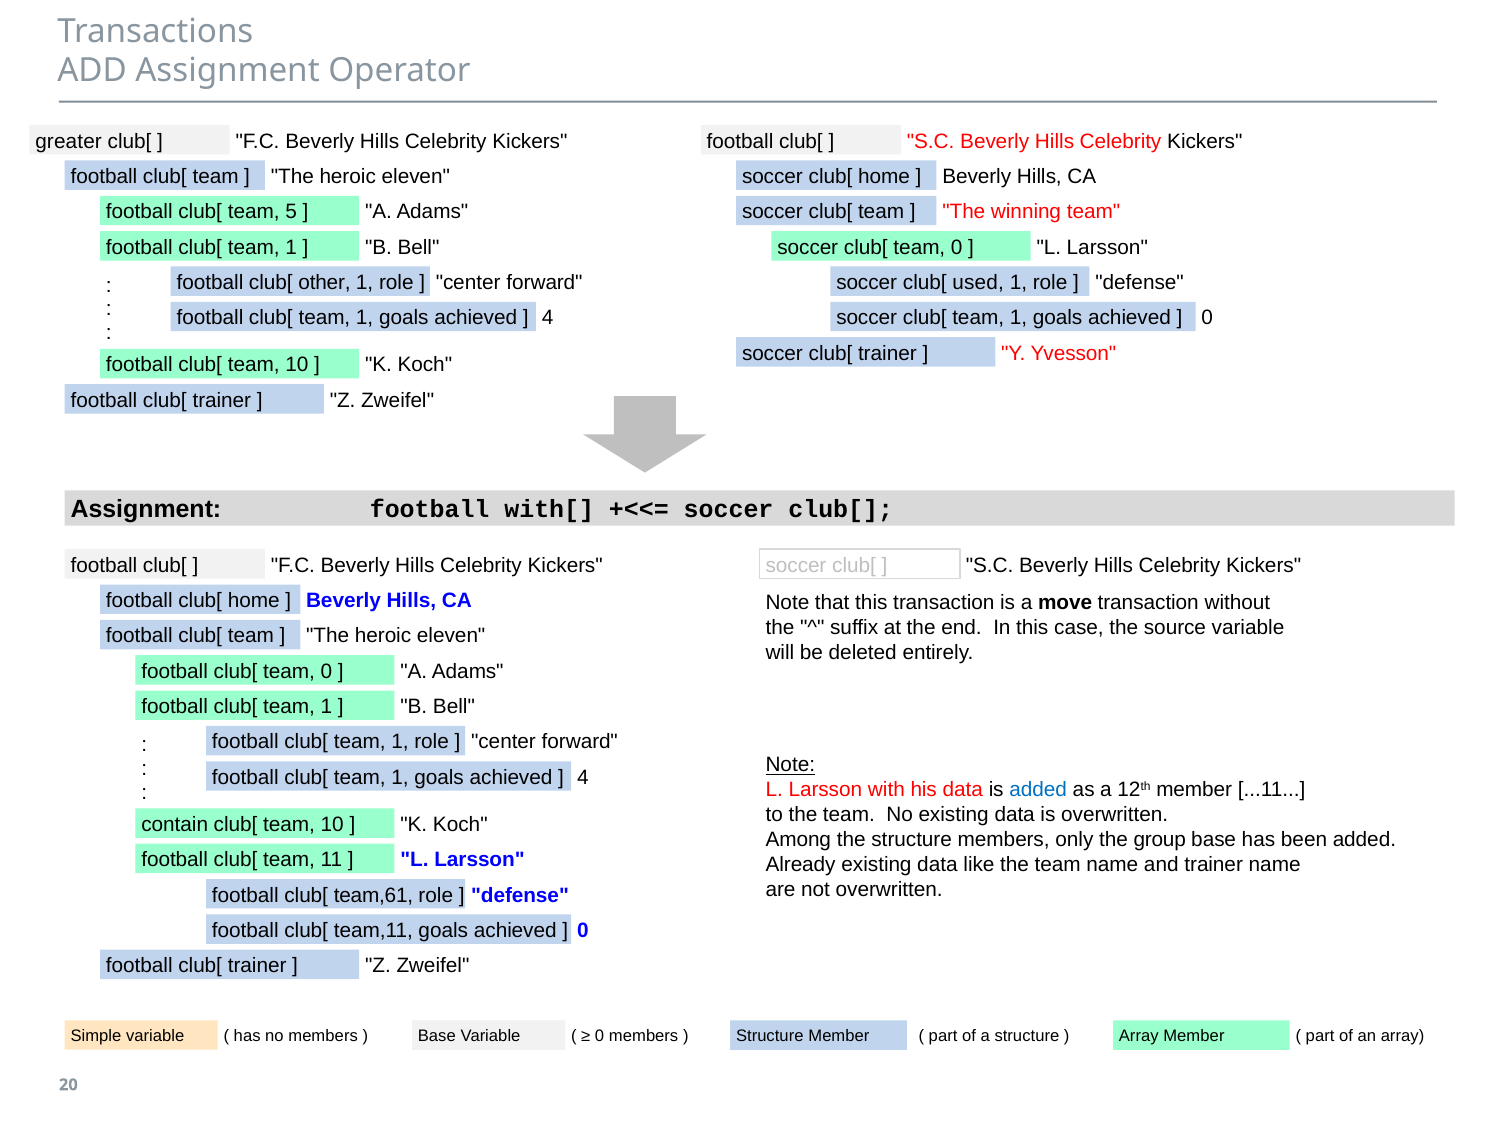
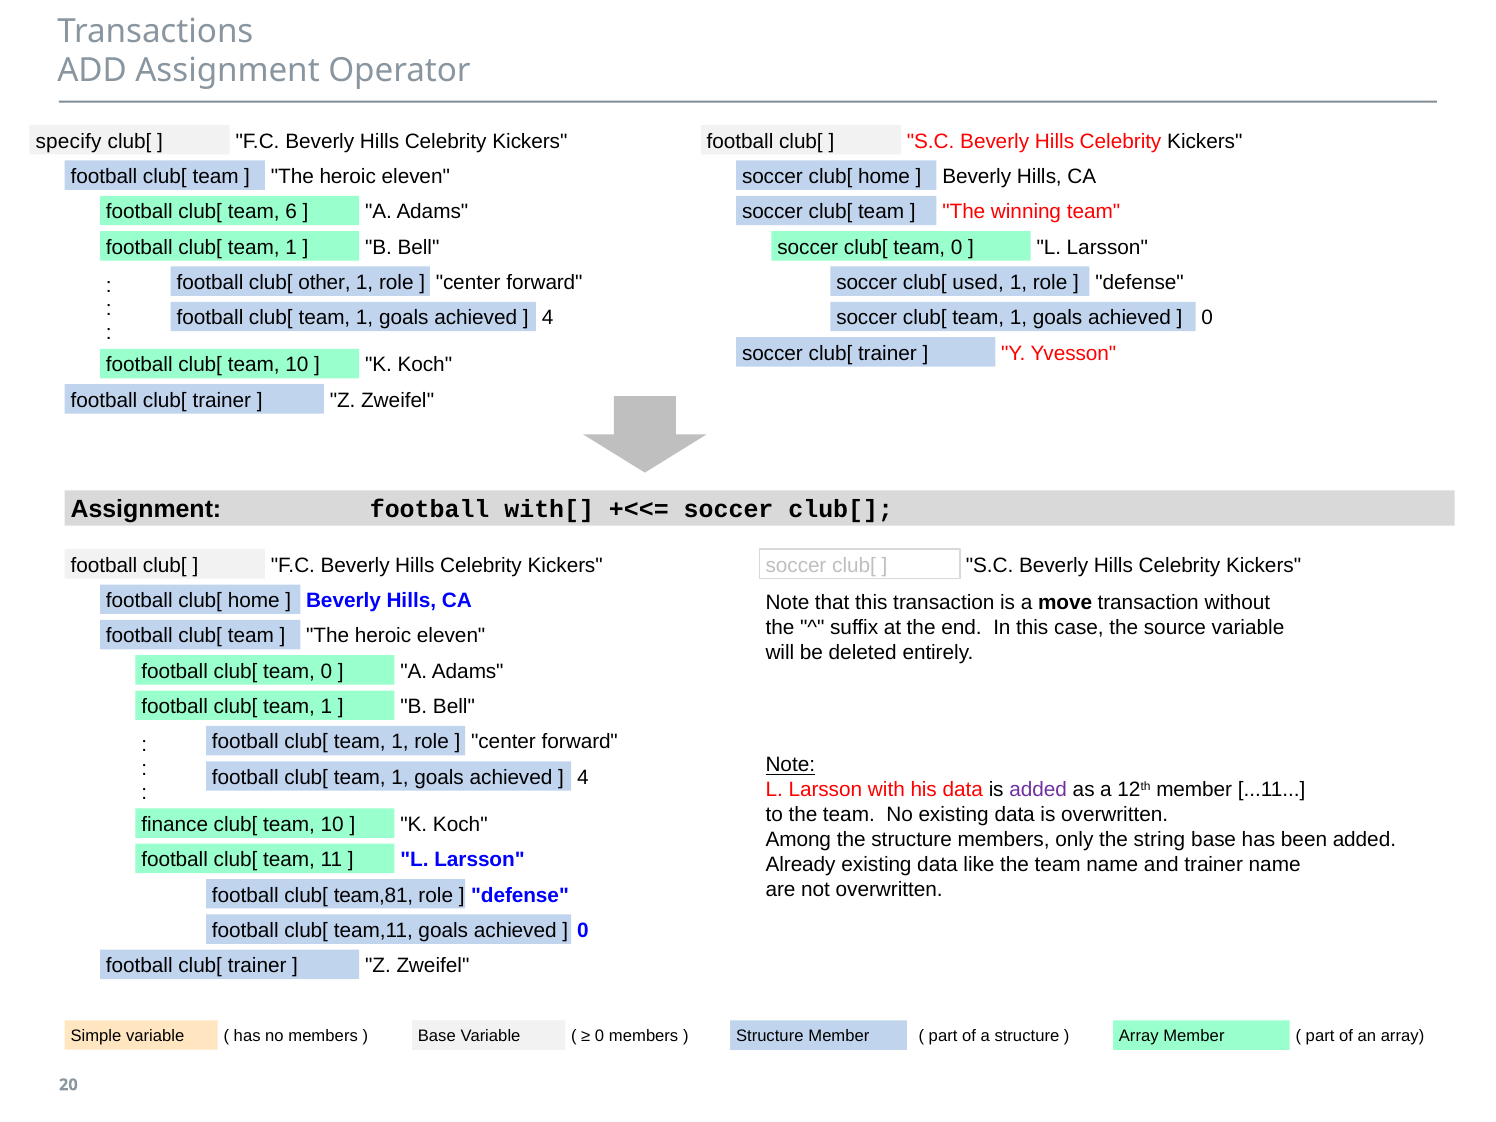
greater: greater -> specify
5: 5 -> 6
added at (1038, 790) colour: blue -> purple
contain: contain -> finance
group: group -> string
team,61: team,61 -> team,81
